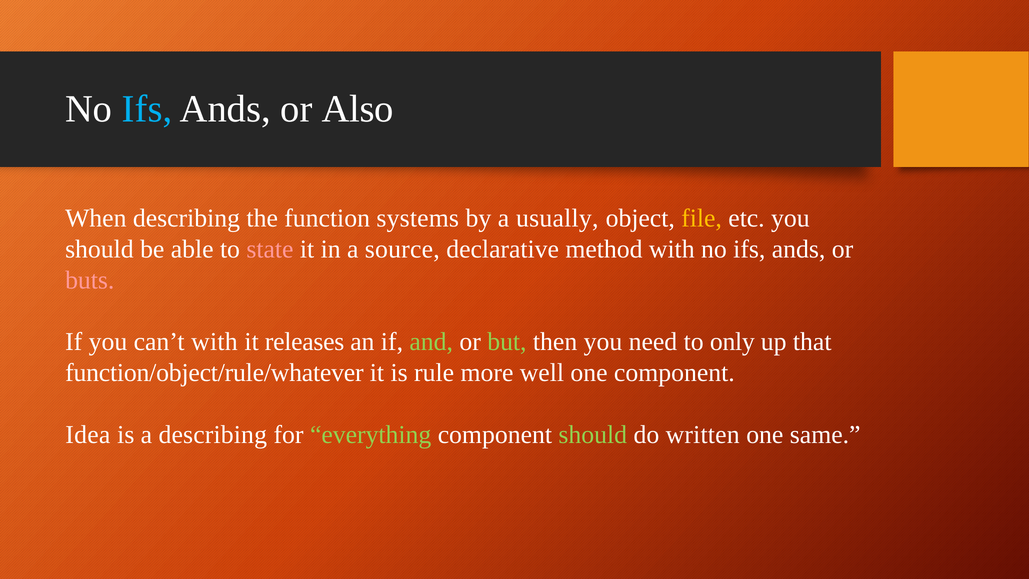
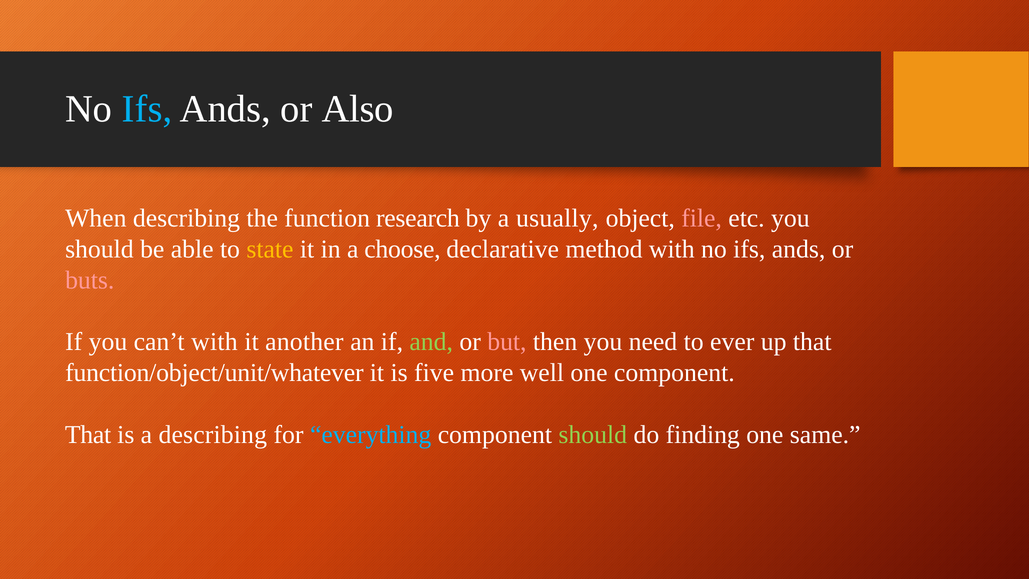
systems: systems -> research
file colour: yellow -> pink
state colour: pink -> yellow
source: source -> choose
releases: releases -> another
but colour: light green -> pink
only: only -> ever
function/object/rule/whatever: function/object/rule/whatever -> function/object/unit/whatever
rule: rule -> five
Idea at (88, 434): Idea -> That
everything colour: light green -> light blue
written: written -> finding
